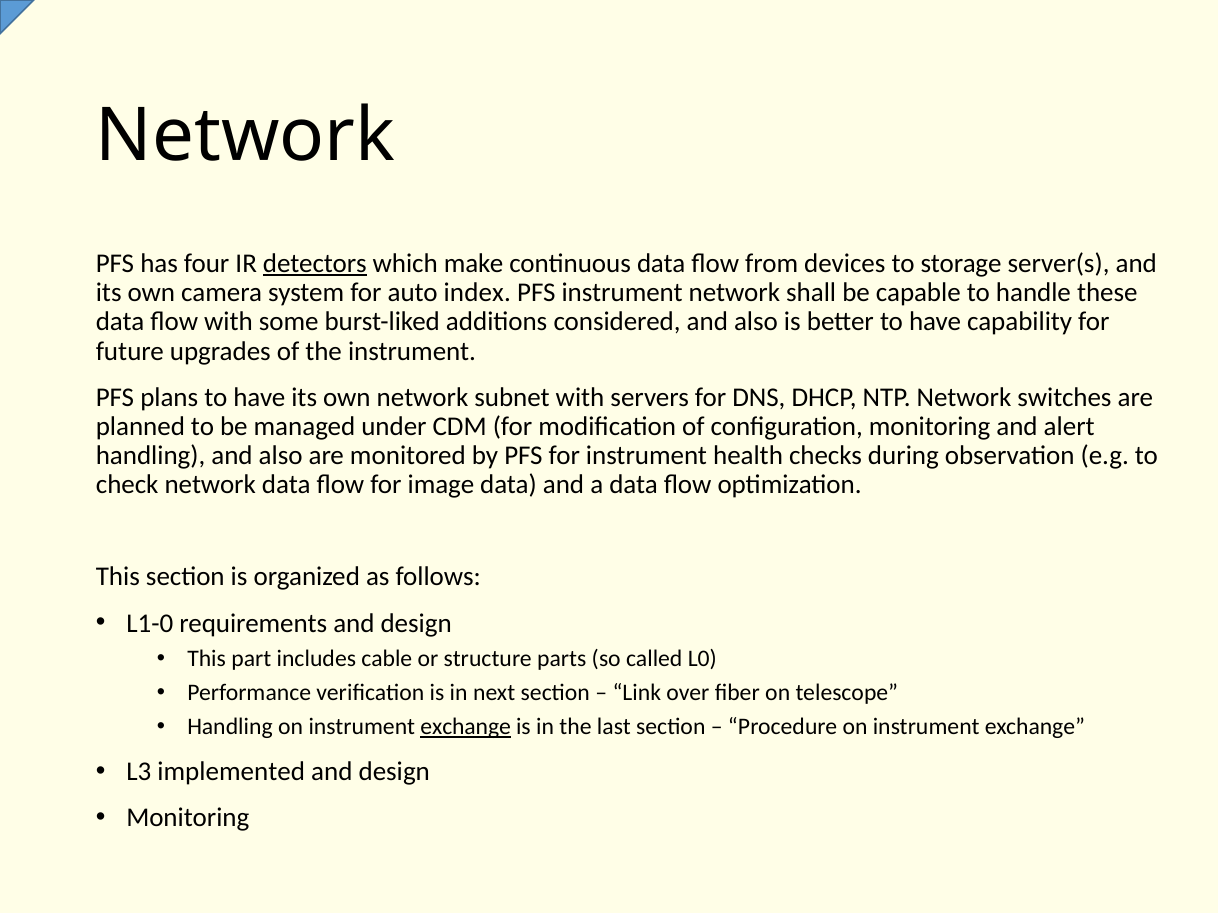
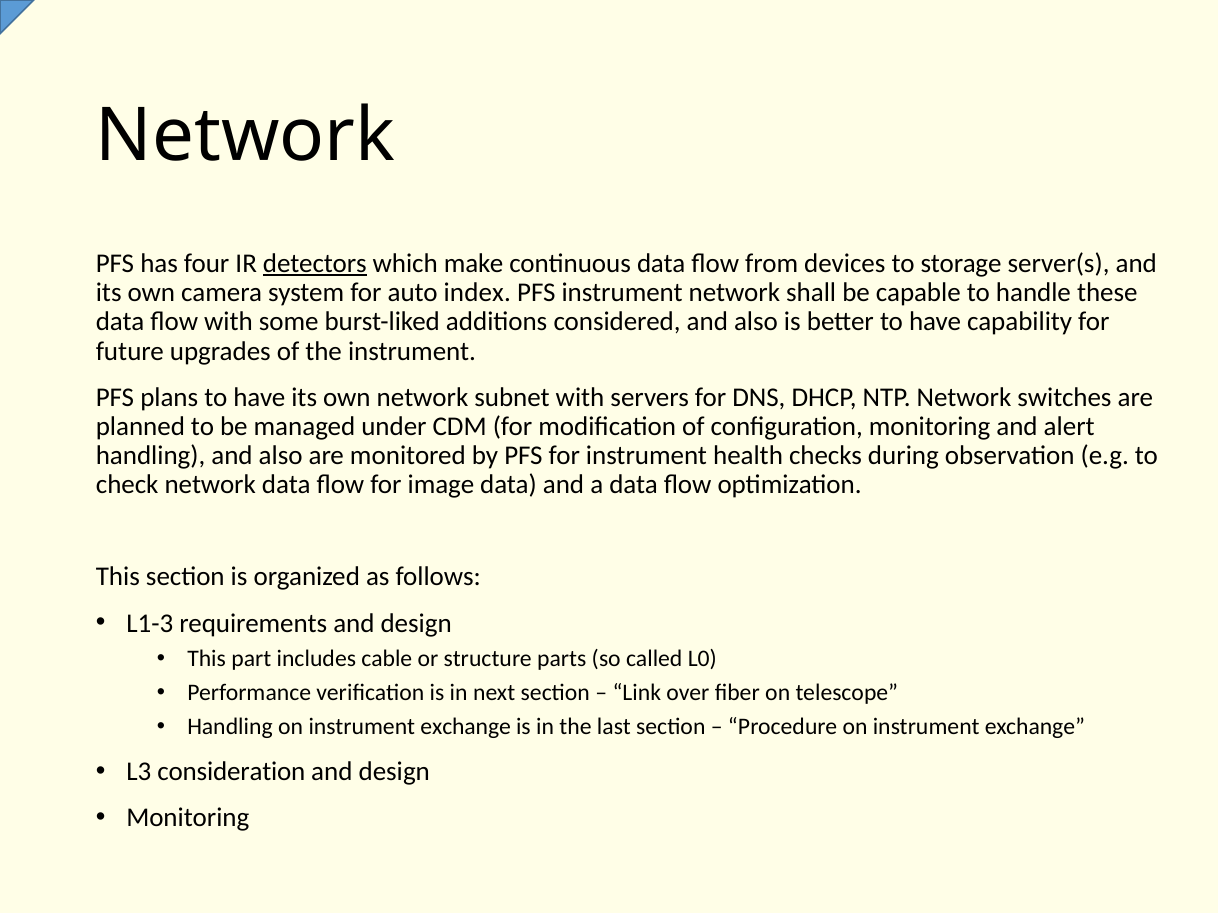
L1-0: L1-0 -> L1-3
exchange at (466, 727) underline: present -> none
implemented: implemented -> consideration
